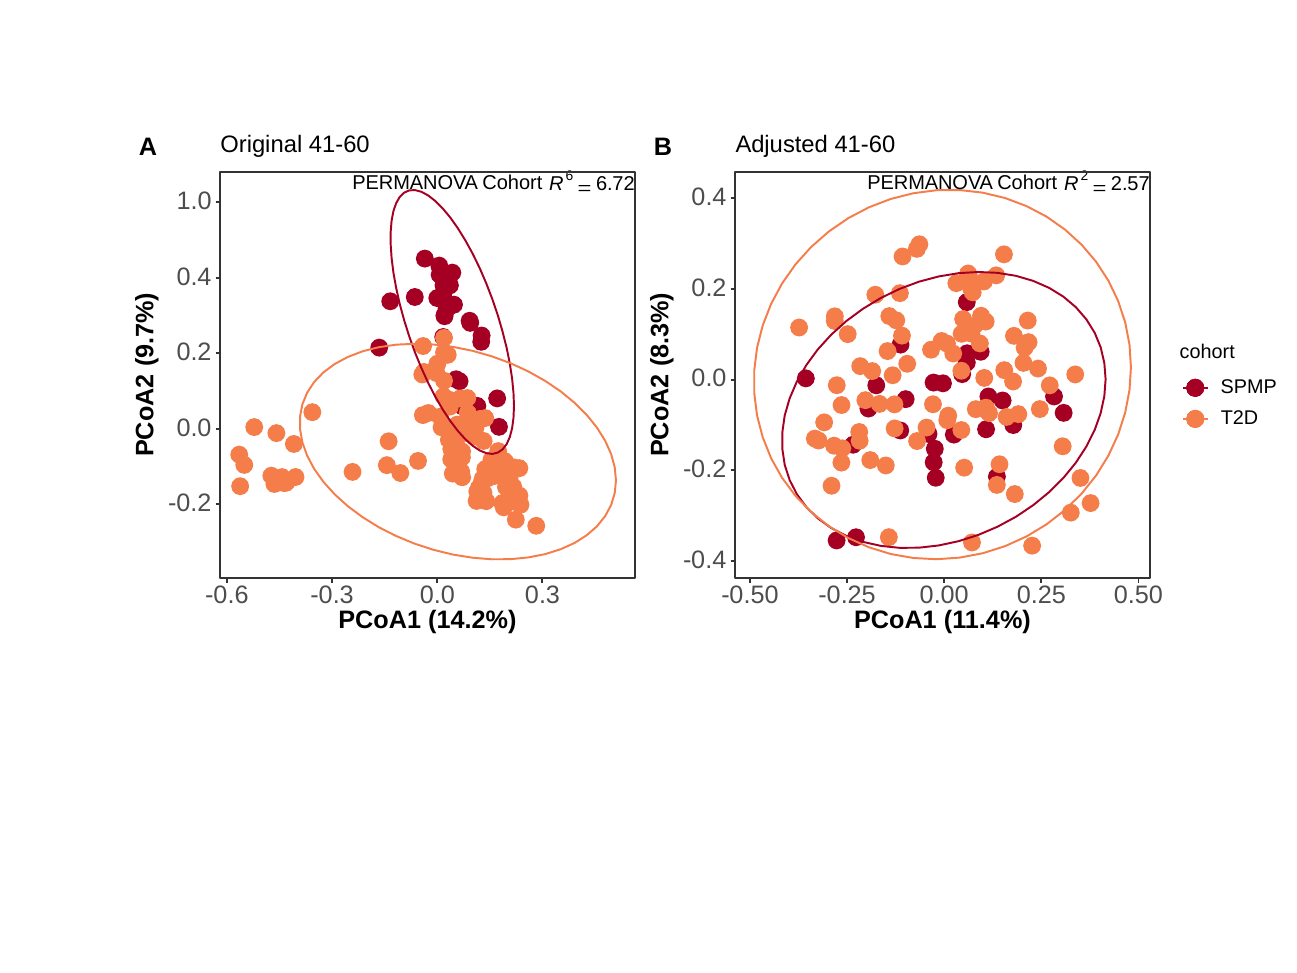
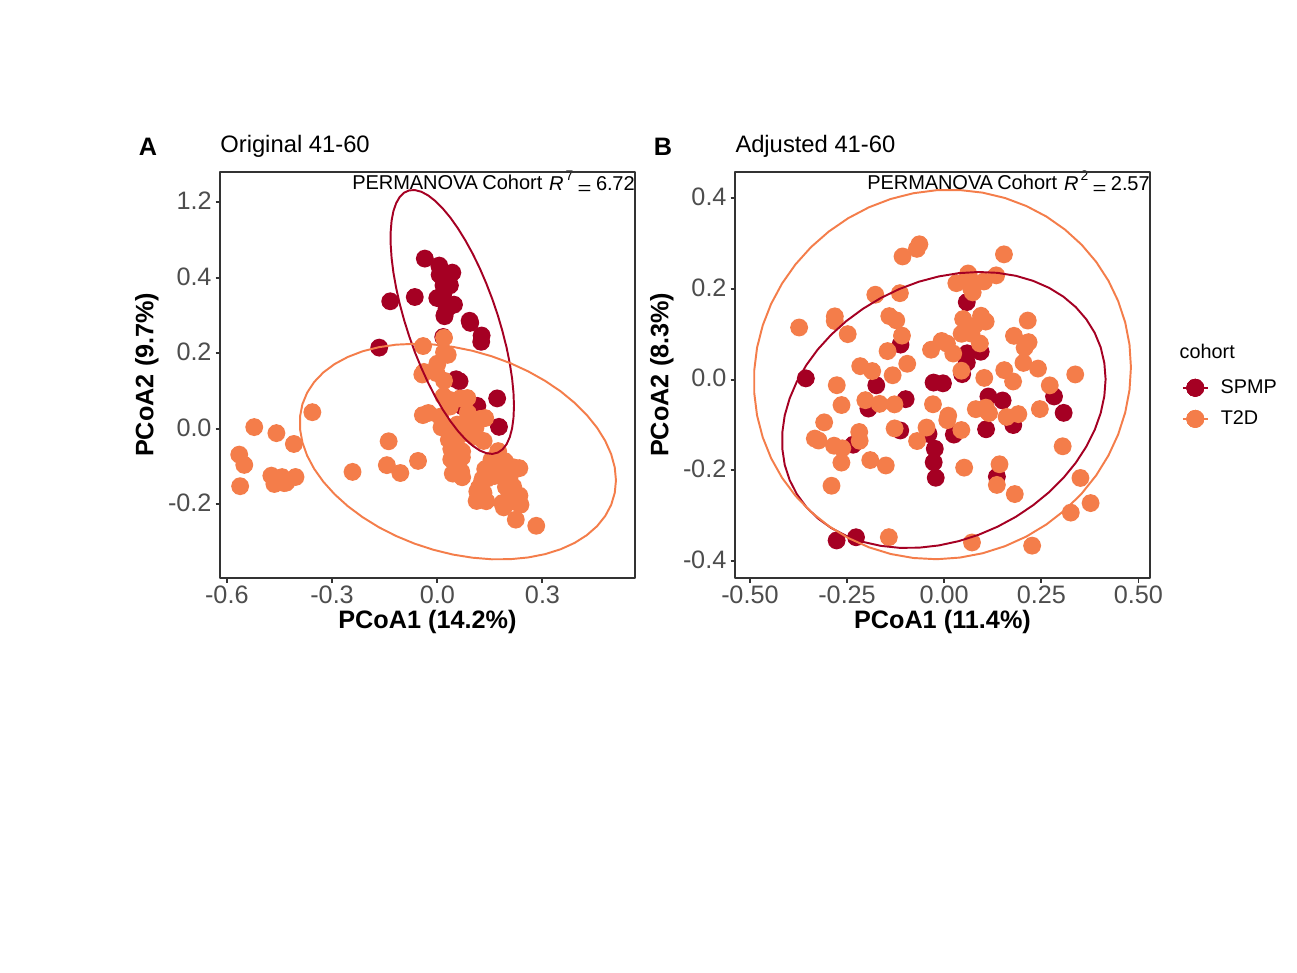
R 6: 6 -> 7
1.0: 1.0 -> 1.2
